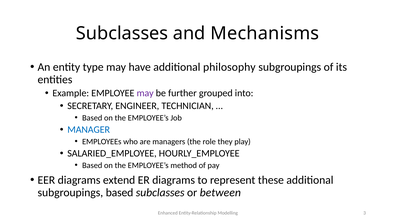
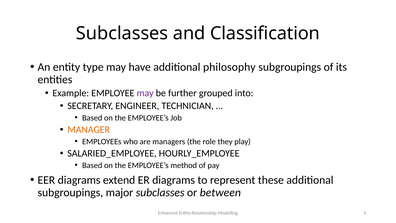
Mechanisms: Mechanisms -> Classification
MANAGER colour: blue -> orange
subgroupings based: based -> major
